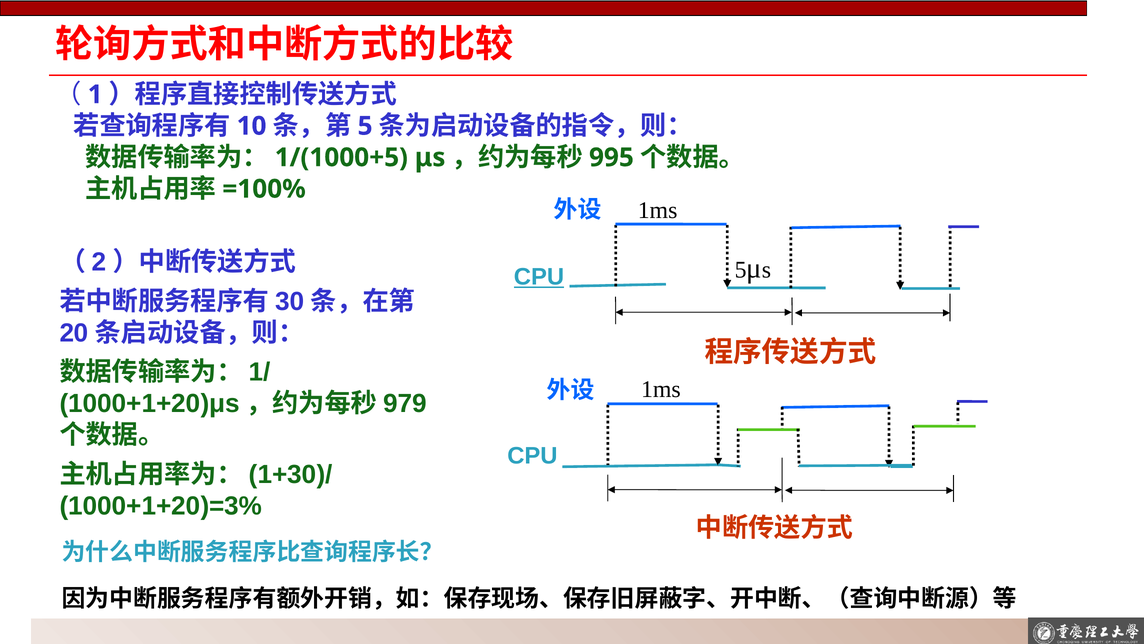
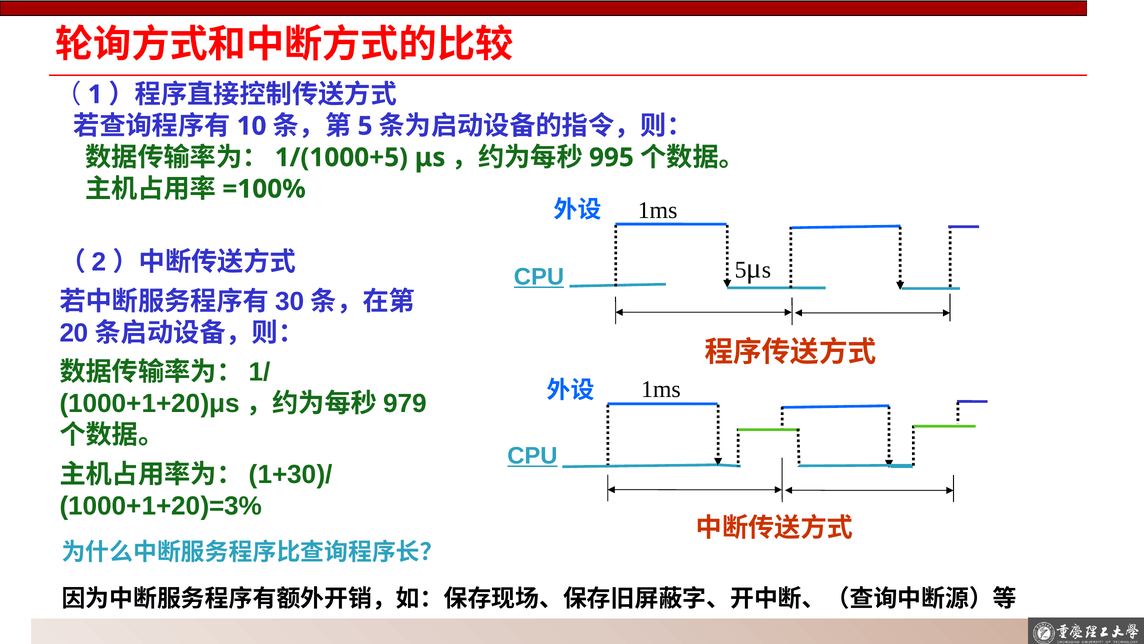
CPU at (532, 455) underline: none -> present
